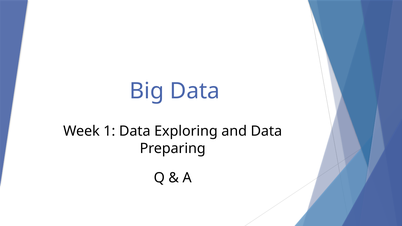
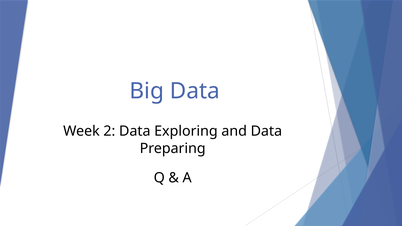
1: 1 -> 2
